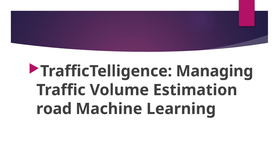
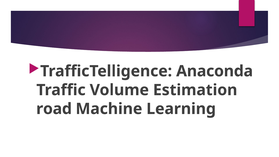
Managing: Managing -> Anaconda
